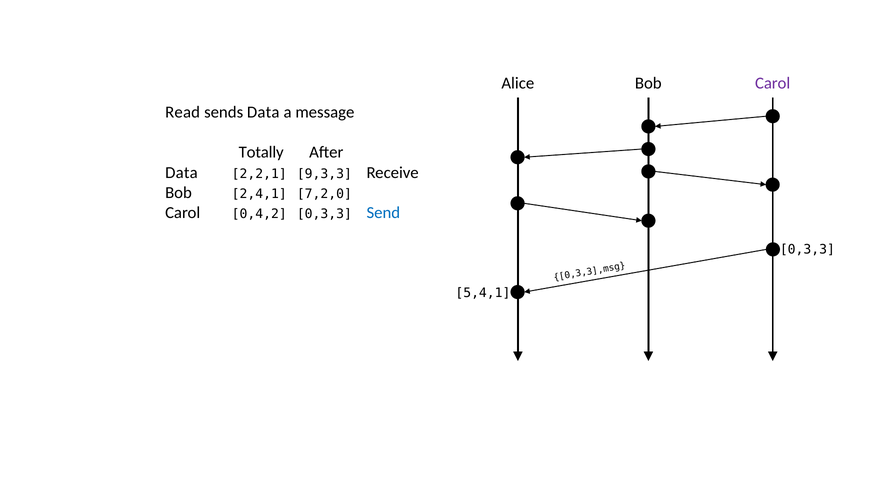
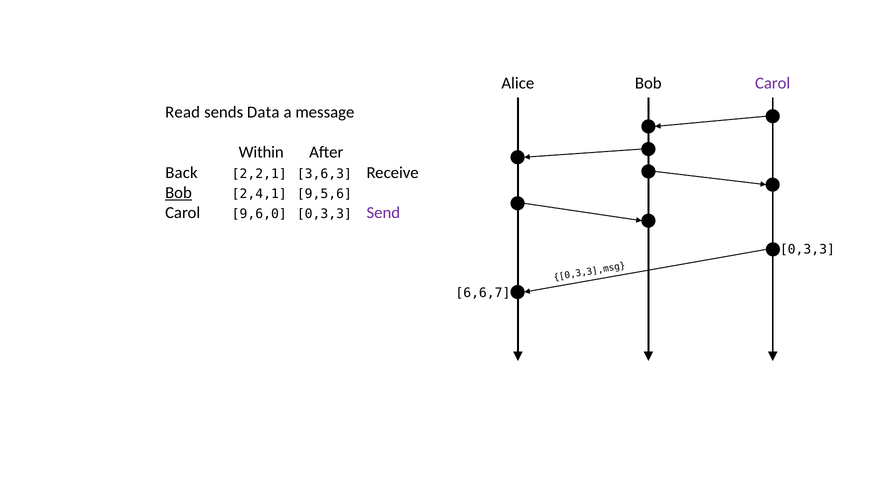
Totally: Totally -> Within
Data at (181, 173): Data -> Back
9,3,3: 9,3,3 -> 3,6,3
Bob at (179, 193) underline: none -> present
7,2,0: 7,2,0 -> 9,5,6
0,4,2: 0,4,2 -> 9,6,0
Send colour: blue -> purple
5,4,1: 5,4,1 -> 6,6,7
